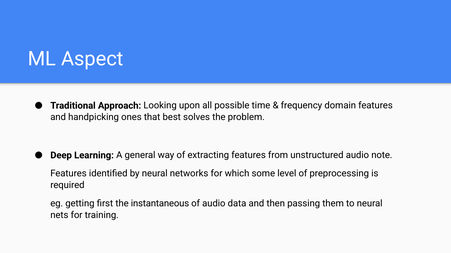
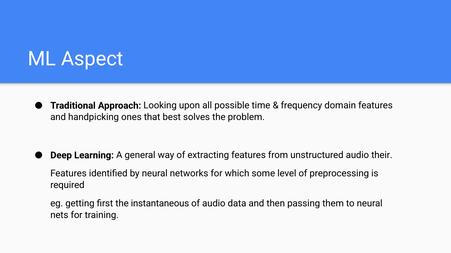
note: note -> their
